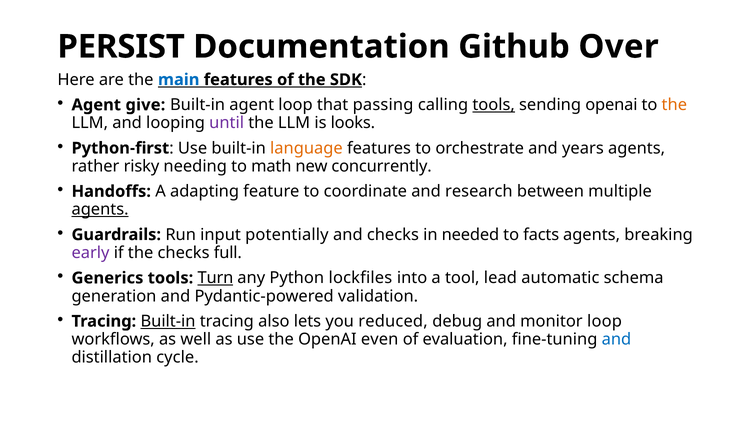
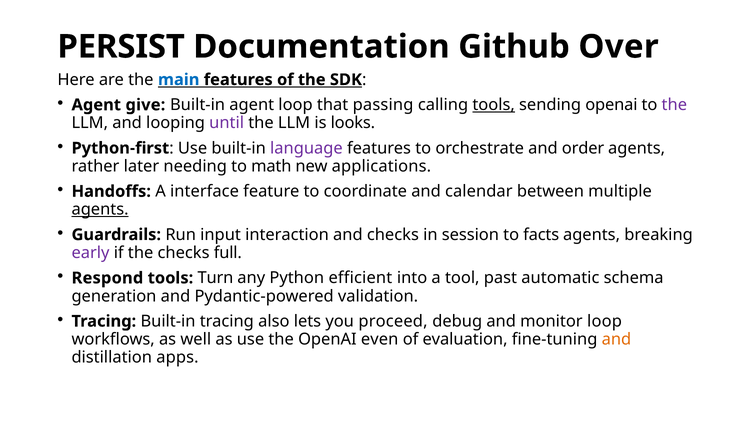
the at (674, 105) colour: orange -> purple
language colour: orange -> purple
years: years -> order
risky: risky -> later
concurrently: concurrently -> applications
adapting: adapting -> interface
research: research -> calendar
potentially: potentially -> interaction
needed: needed -> session
Generics: Generics -> Respond
Turn underline: present -> none
lockfiles: lockfiles -> efficient
lead: lead -> past
Built-in at (168, 322) underline: present -> none
reduced: reduced -> proceed
and at (616, 340) colour: blue -> orange
cycle: cycle -> apps
